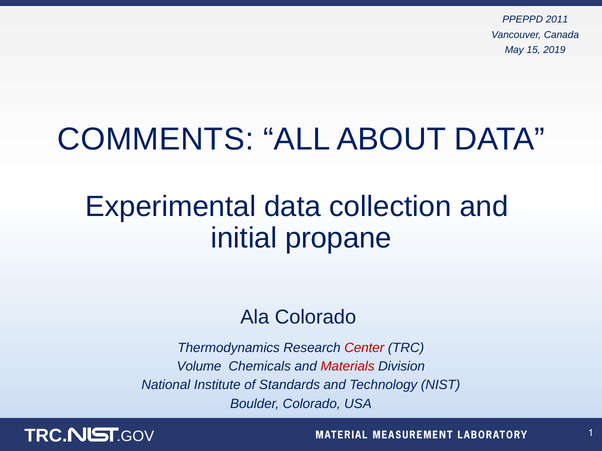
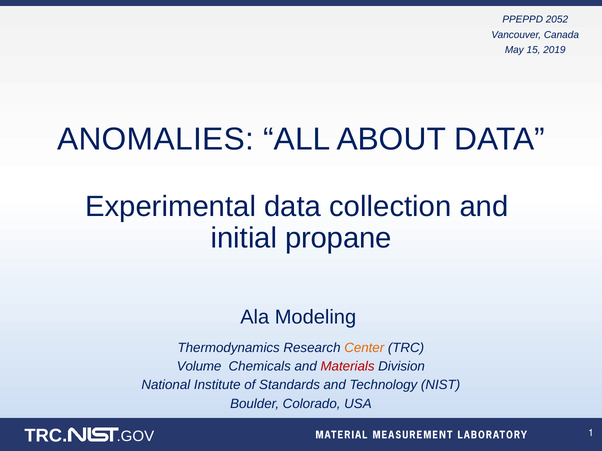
2011: 2011 -> 2052
COMMENTS: COMMENTS -> ANOMALIES
Ala Colorado: Colorado -> Modeling
Center colour: red -> orange
